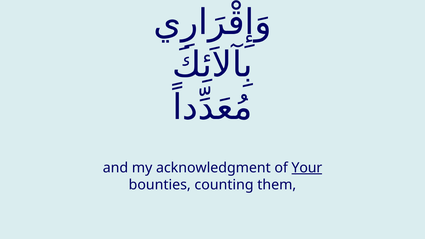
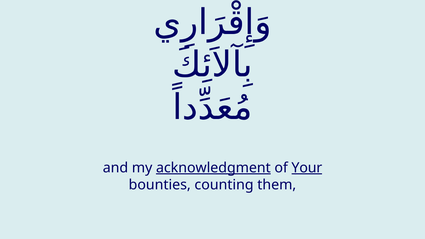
acknowledgment underline: none -> present
